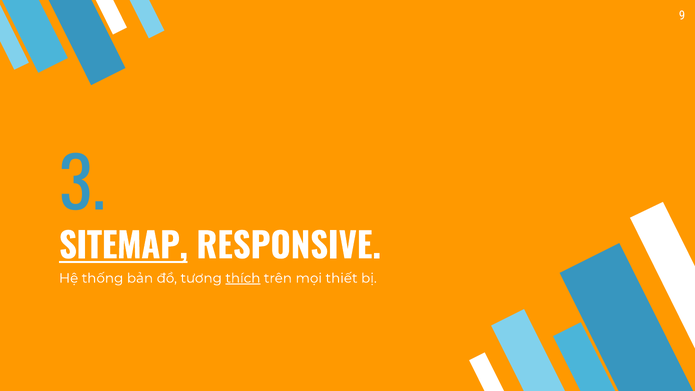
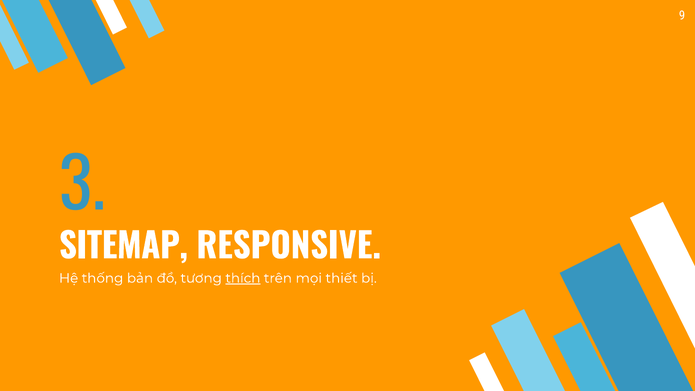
SITEMAP underline: present -> none
